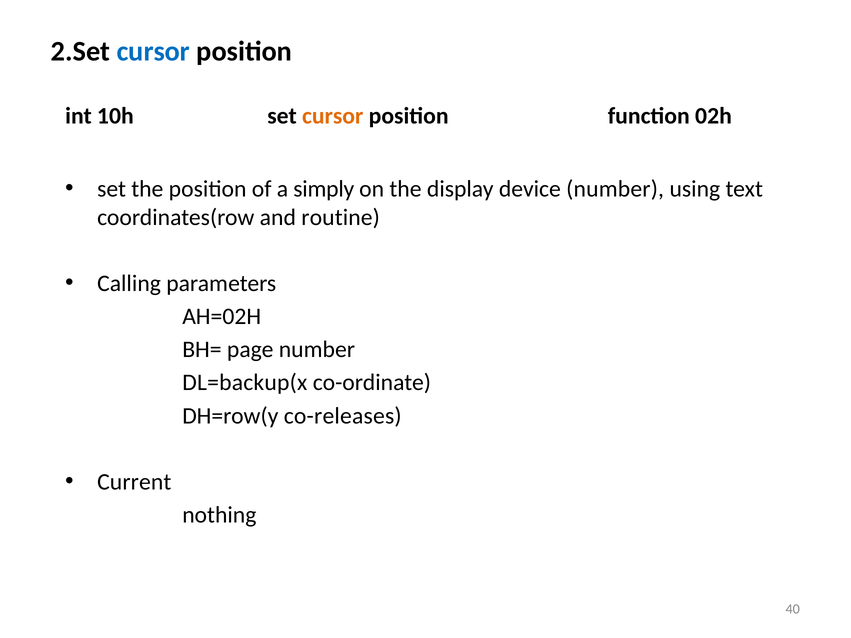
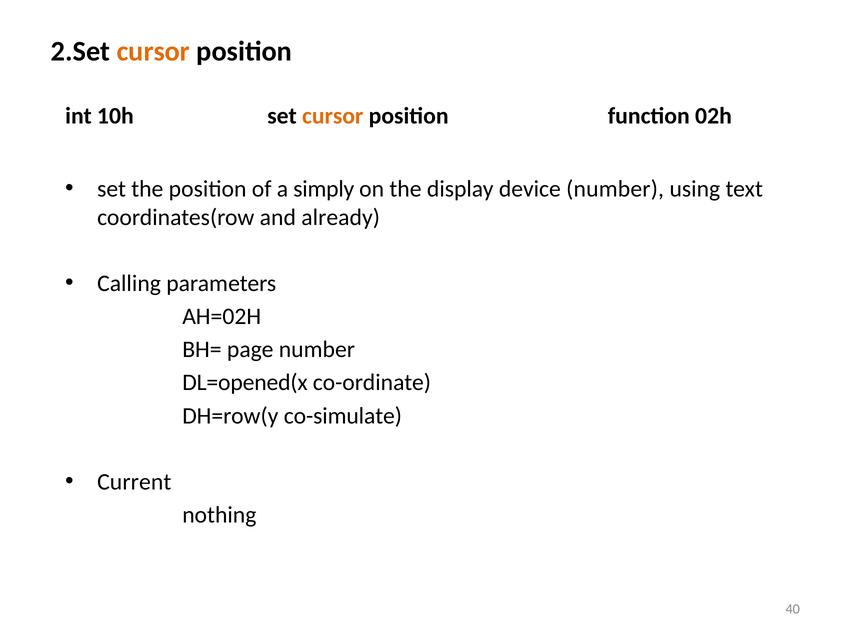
cursor at (153, 52) colour: blue -> orange
routine: routine -> already
DL=backup(x: DL=backup(x -> DL=opened(x
co-releases: co-releases -> co-simulate
